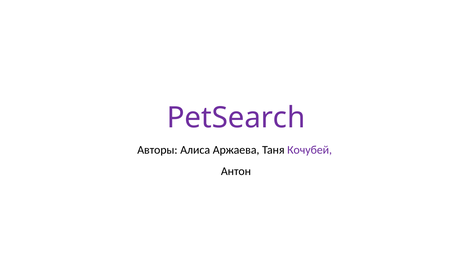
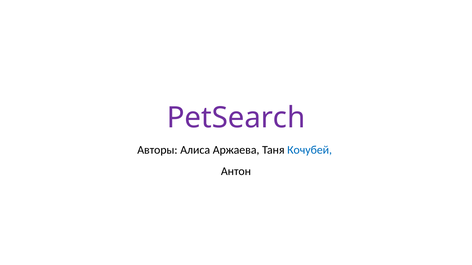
Кочубей colour: purple -> blue
